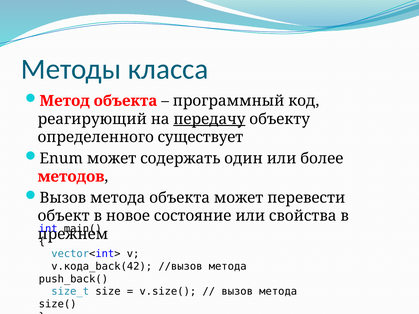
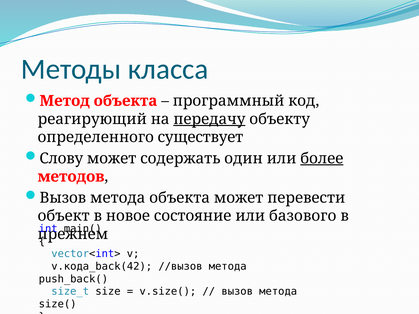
Enum: Enum -> Слову
более underline: none -> present
свойства: свойства -> базового
